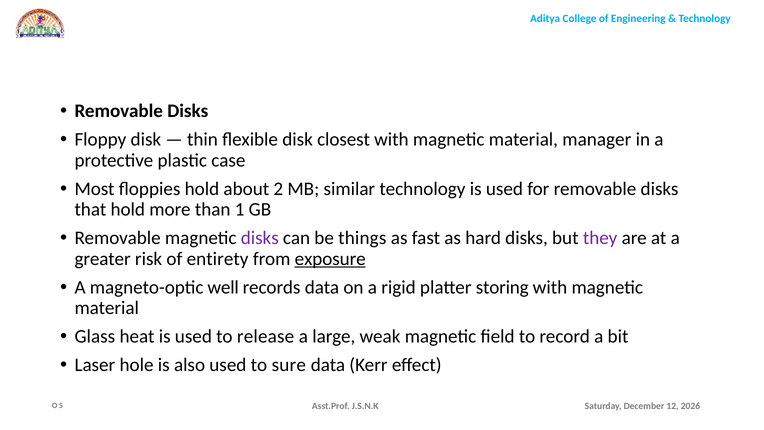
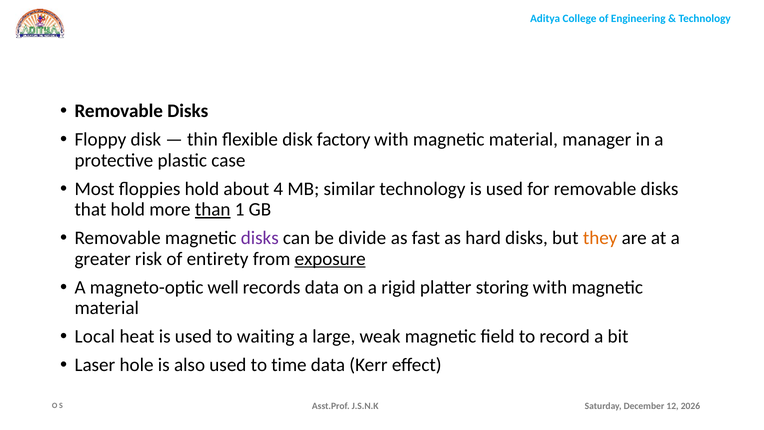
closest: closest -> factory
2: 2 -> 4
than underline: none -> present
things: things -> divide
they colour: purple -> orange
Glass: Glass -> Local
release: release -> waiting
sure: sure -> time
